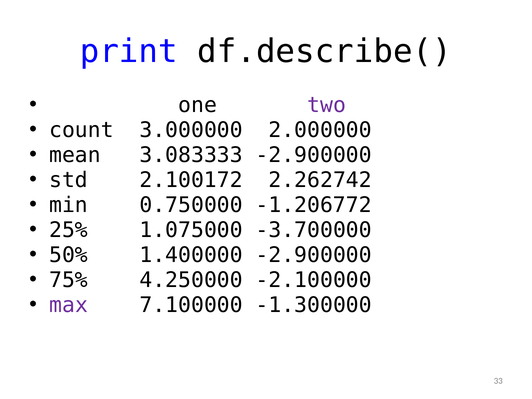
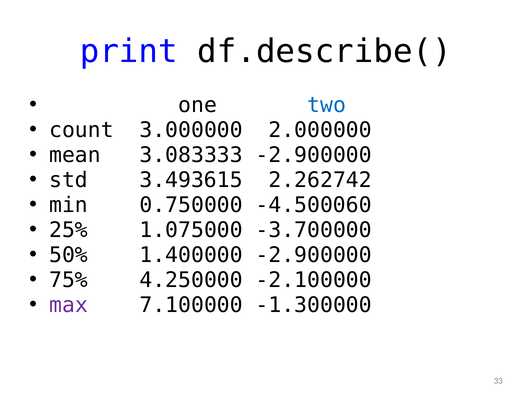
two colour: purple -> blue
2.100172: 2.100172 -> 3.493615
-1.206772: -1.206772 -> -4.500060
